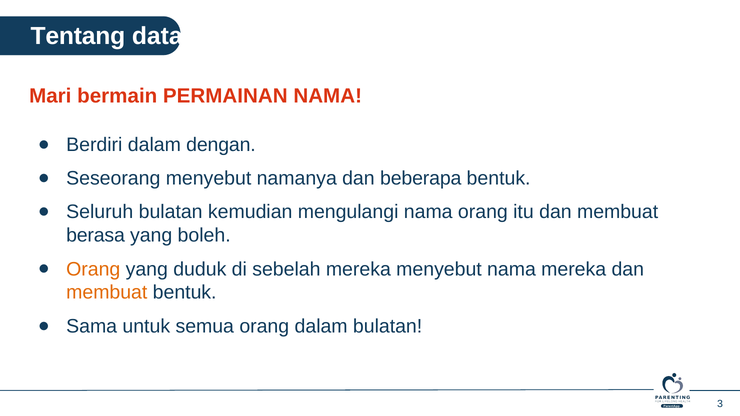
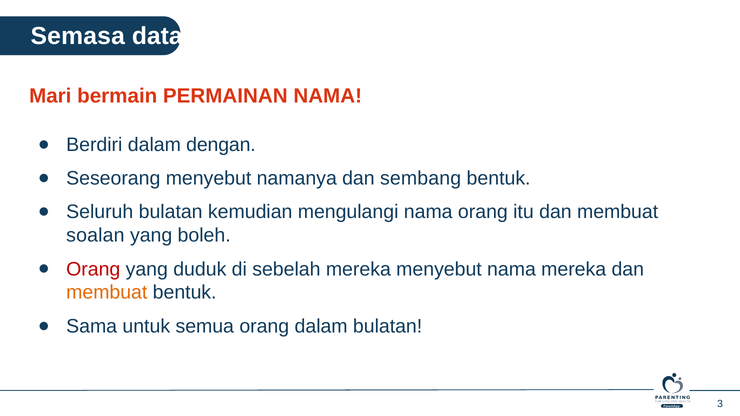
Tentang: Tentang -> Semasa
beberapa: beberapa -> sembang
berasa: berasa -> soalan
Orang at (93, 269) colour: orange -> red
